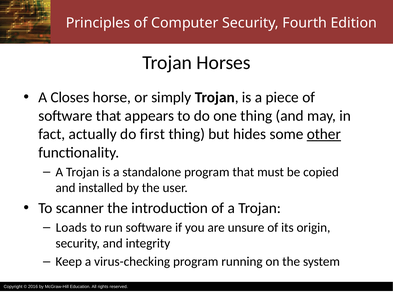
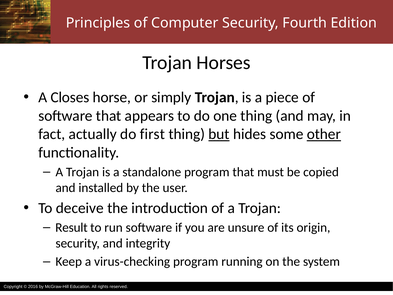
but underline: none -> present
scanner: scanner -> deceive
Loads: Loads -> Result
